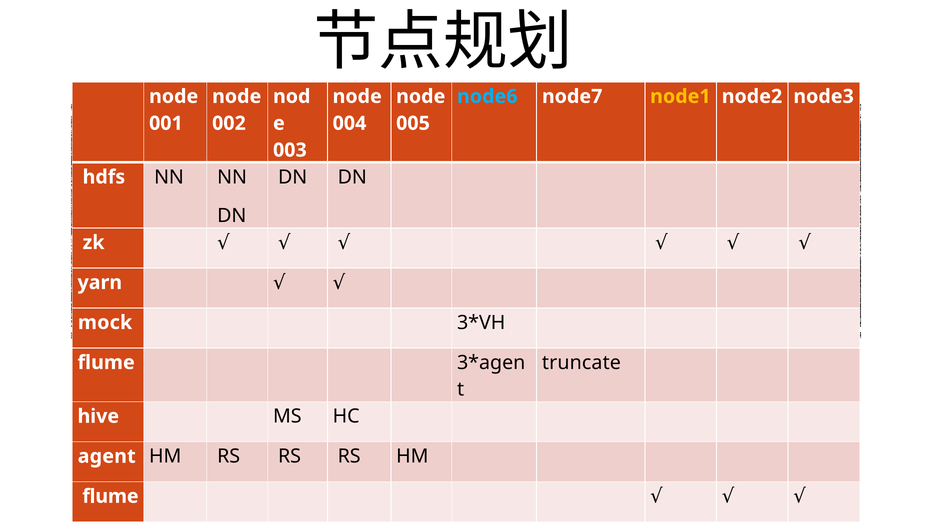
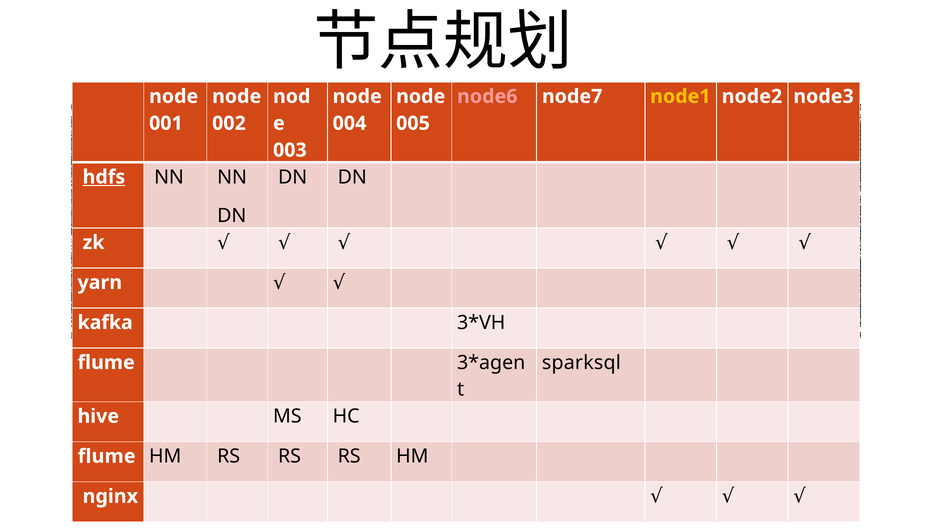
node6 colour: light blue -> pink
hdfs underline: none -> present
mock: mock -> kafka
truncate: truncate -> sparksql
agent at (107, 456): agent -> flume
flume at (110, 496): flume -> nginx
